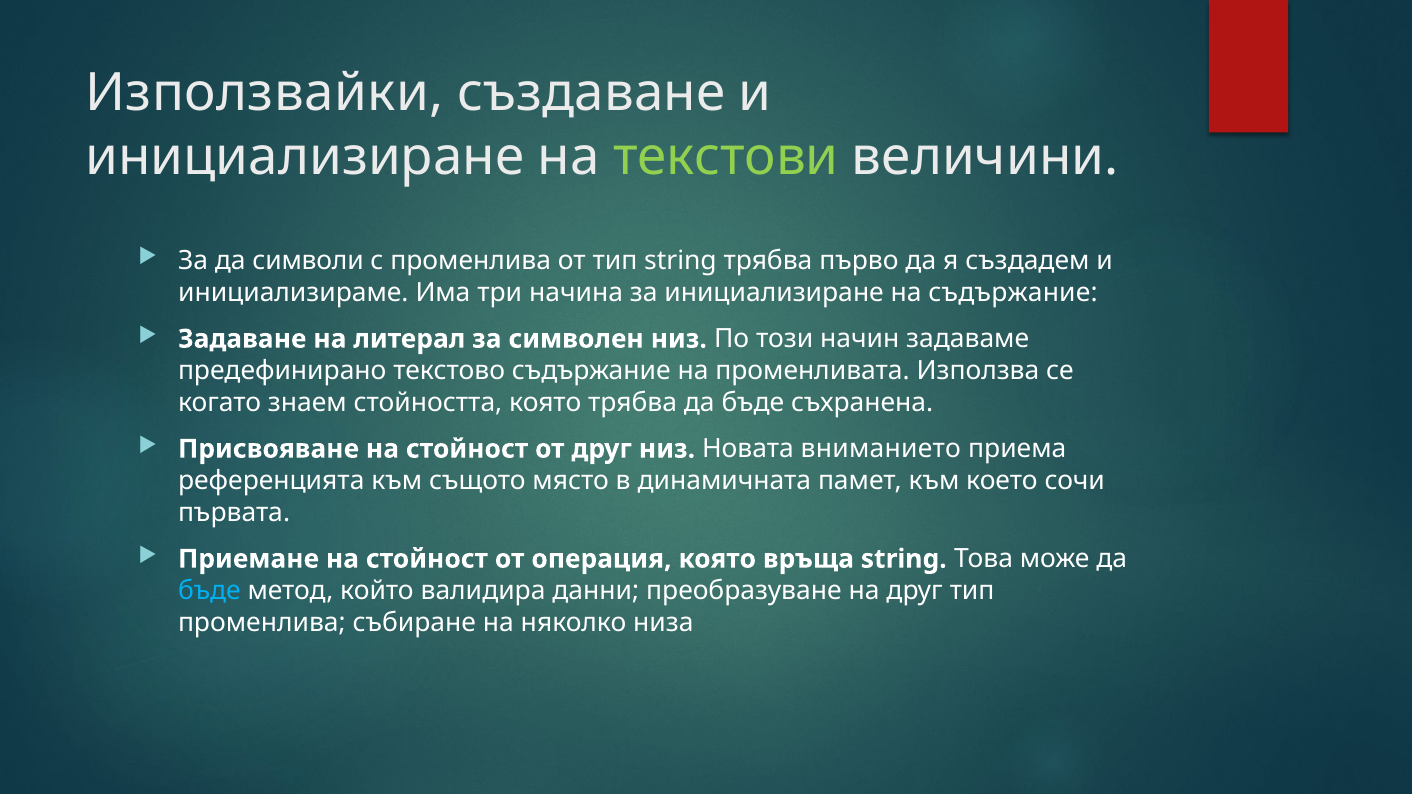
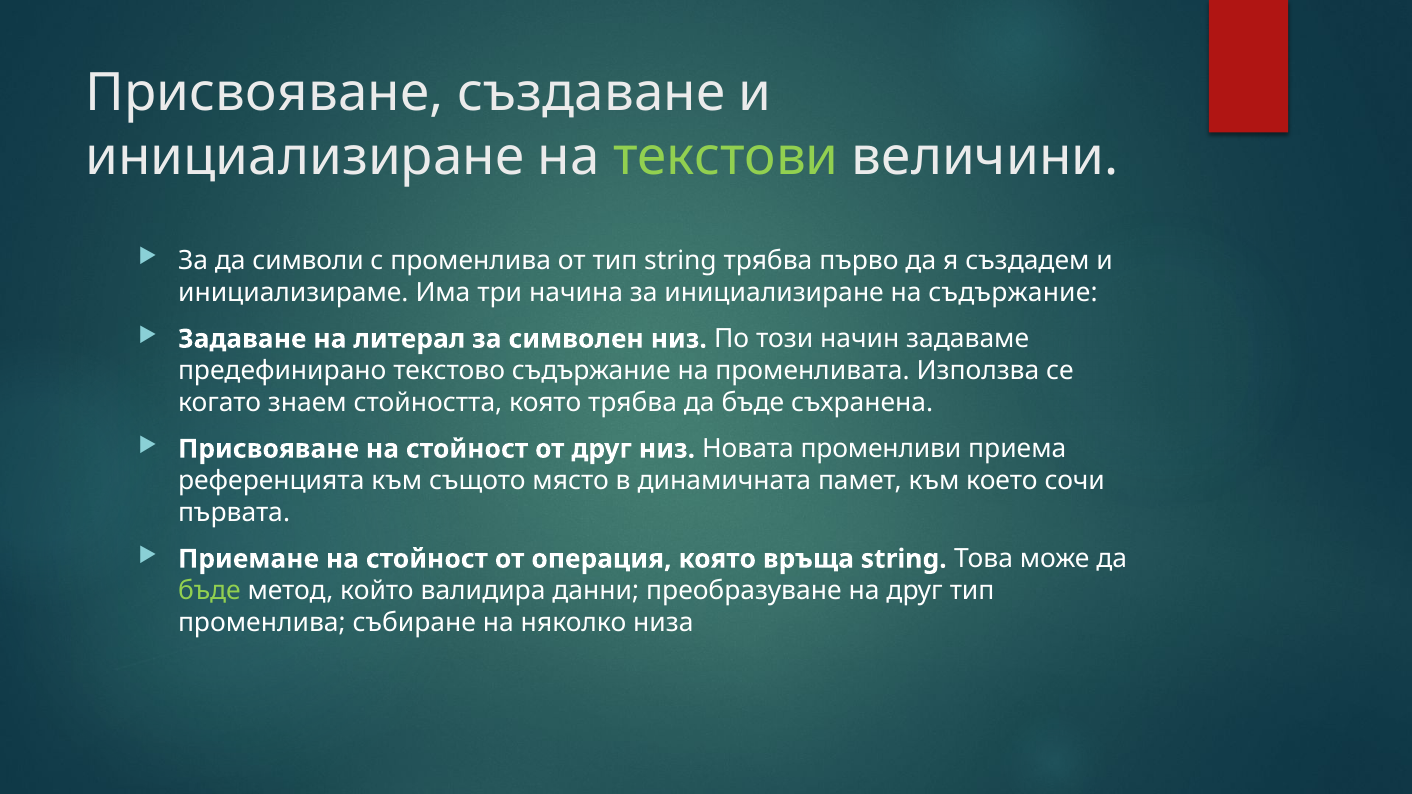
Използвайки at (265, 93): Използвайки -> Присвояване
вниманието: вниманието -> променливи
бъде at (209, 591) colour: light blue -> light green
